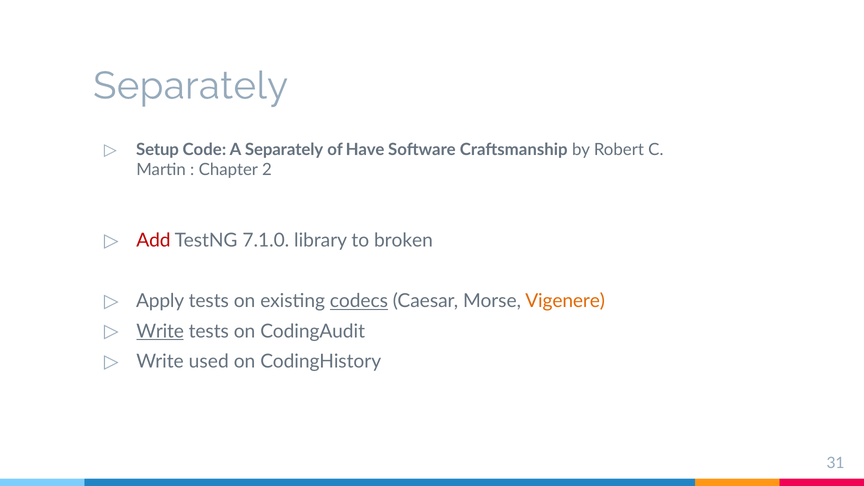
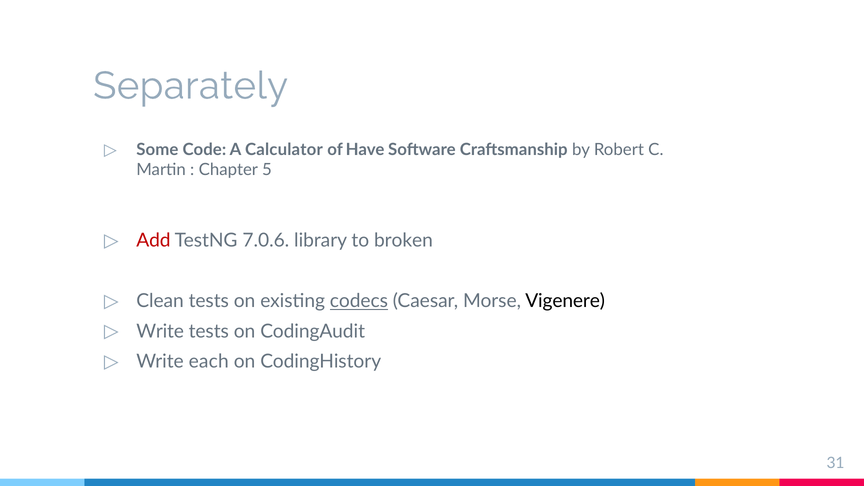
Setup: Setup -> Some
A Separately: Separately -> Calculator
2: 2 -> 5
7.1.0: 7.1.0 -> 7.0.6
Apply: Apply -> Clean
Vigenere colour: orange -> black
Write at (160, 331) underline: present -> none
used: used -> each
